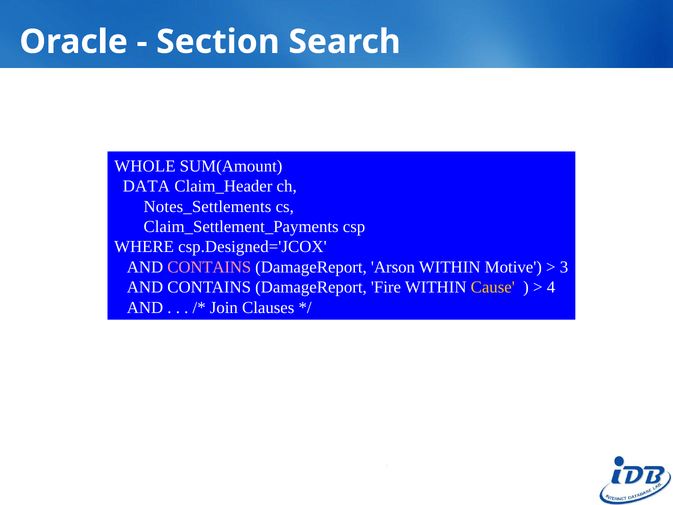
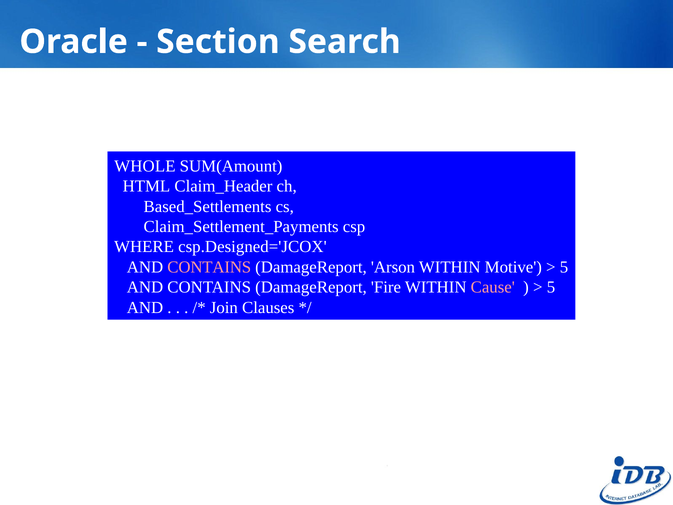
DATA: DATA -> HTML
Notes_Settlements: Notes_Settlements -> Based_Settlements
3 at (564, 267): 3 -> 5
Cause colour: yellow -> pink
4 at (551, 287): 4 -> 5
